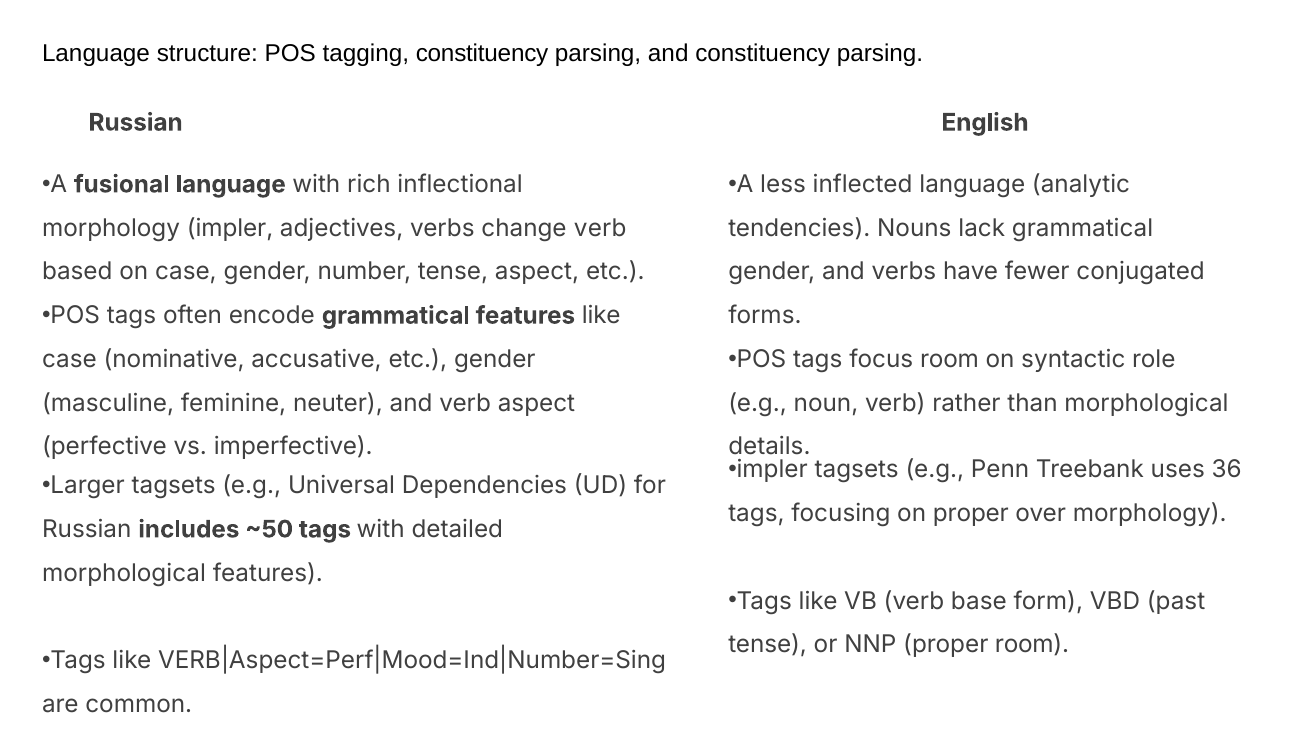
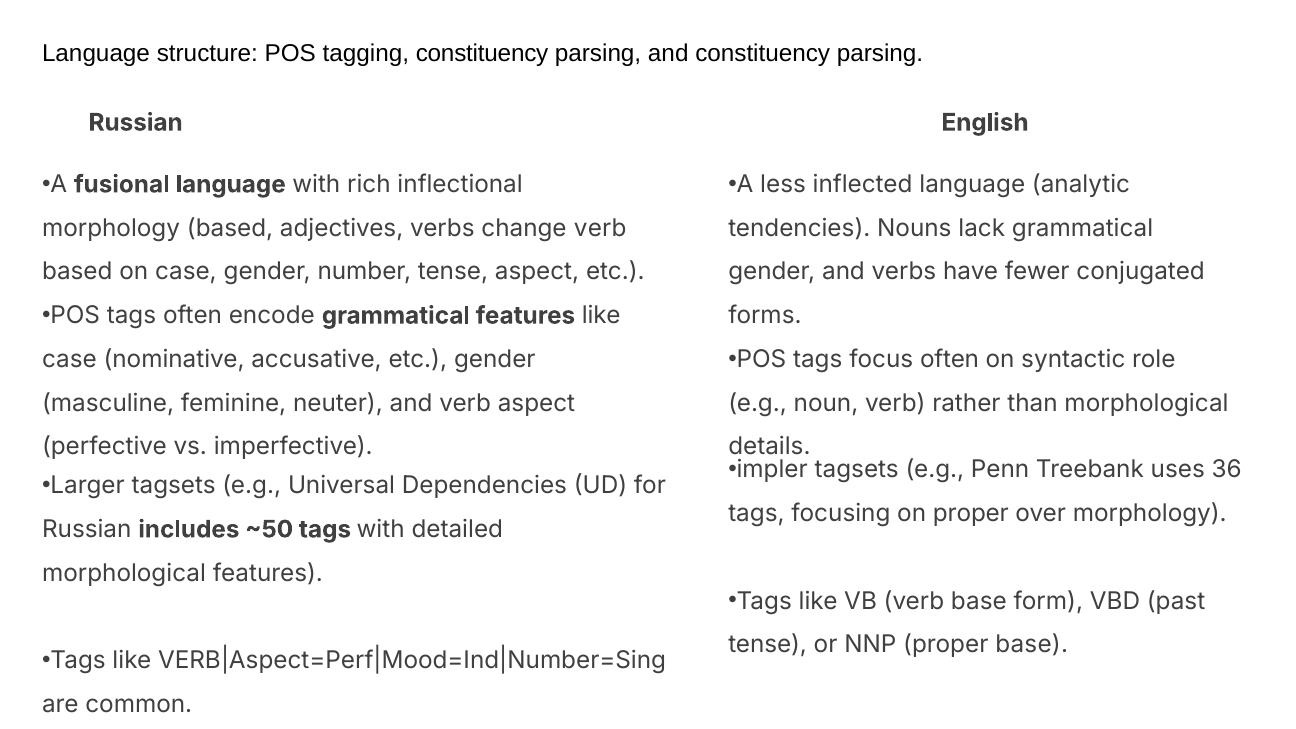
morphology impler: impler -> based
focus room: room -> often
proper room: room -> base
